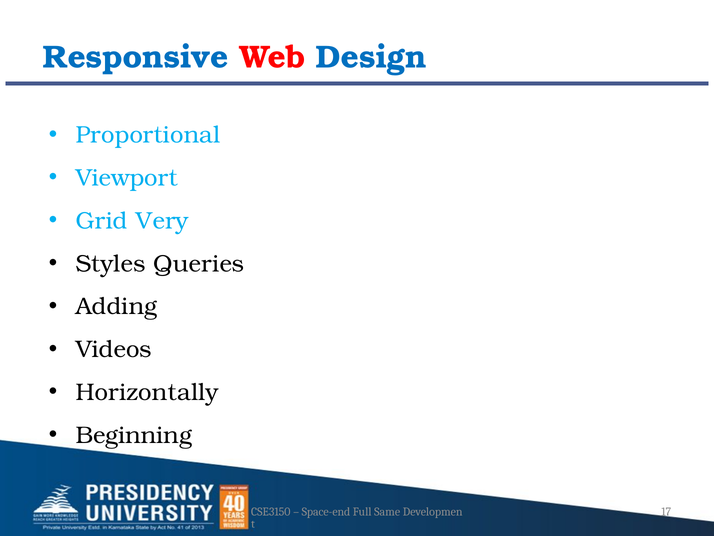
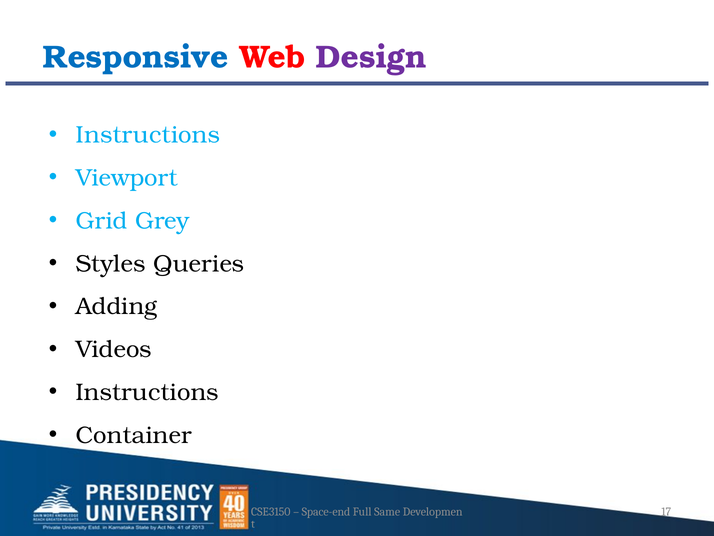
Design colour: blue -> purple
Proportional at (148, 135): Proportional -> Instructions
Very: Very -> Grey
Horizontally at (147, 392): Horizontally -> Instructions
Beginning: Beginning -> Container
